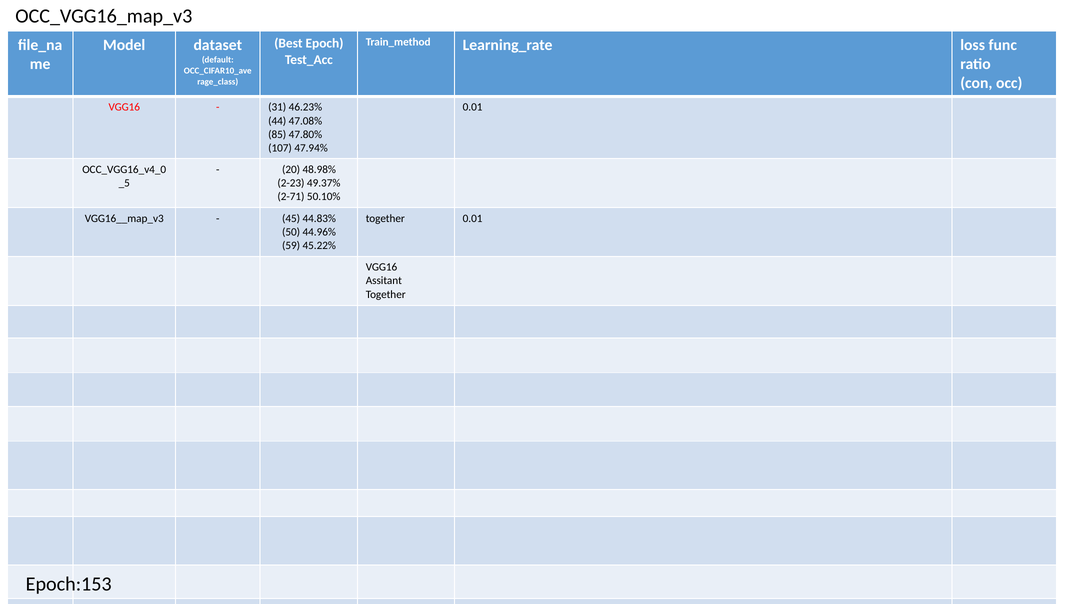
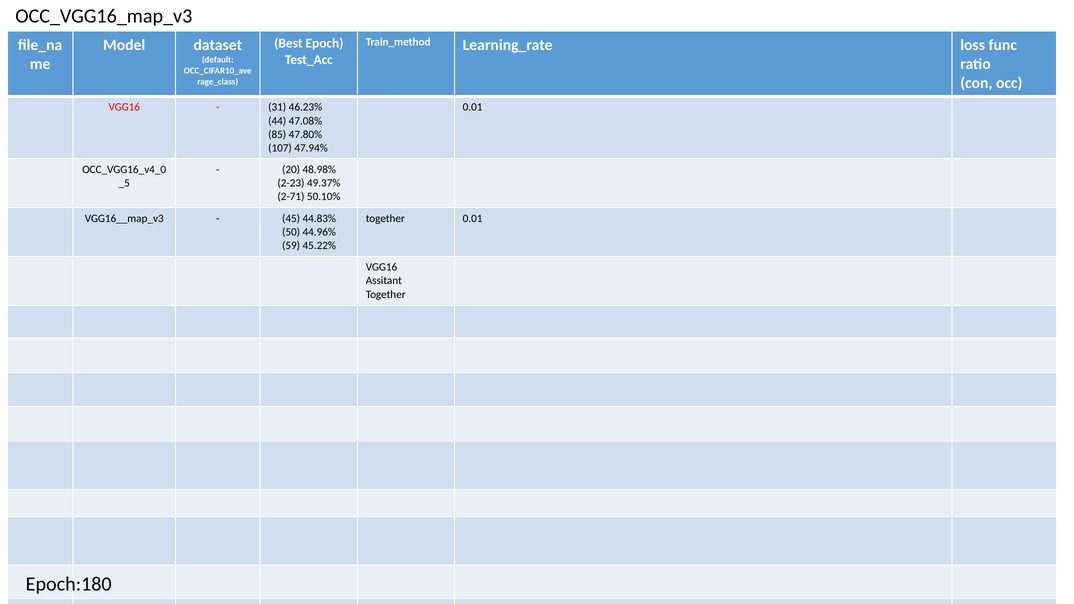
Epoch:153: Epoch:153 -> Epoch:180
